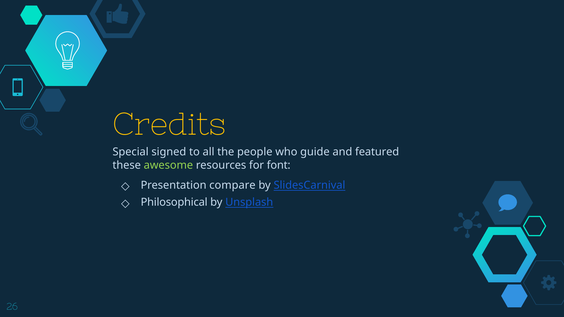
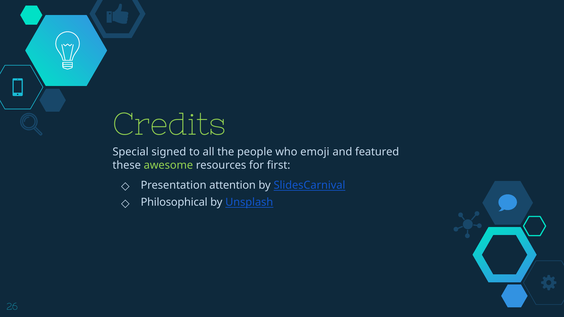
Credits colour: yellow -> light green
guide: guide -> emoji
font: font -> first
compare: compare -> attention
